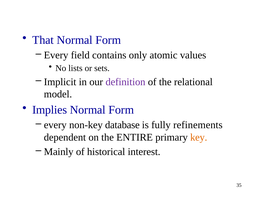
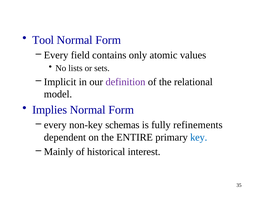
That: That -> Tool
database: database -> schemas
key colour: orange -> blue
